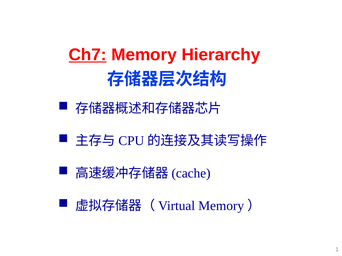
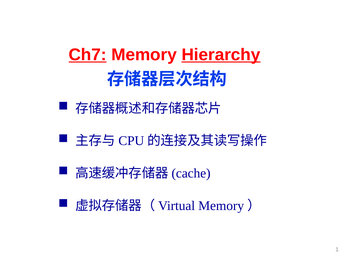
Hierarchy underline: none -> present
